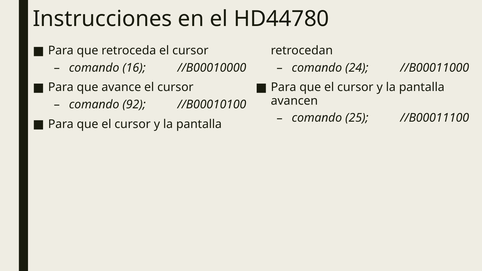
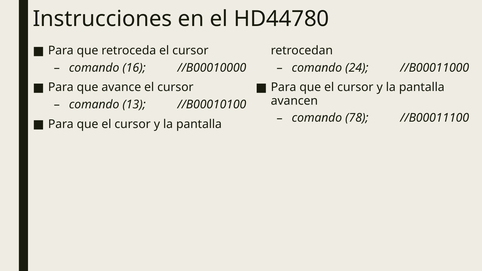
92: 92 -> 13
25: 25 -> 78
